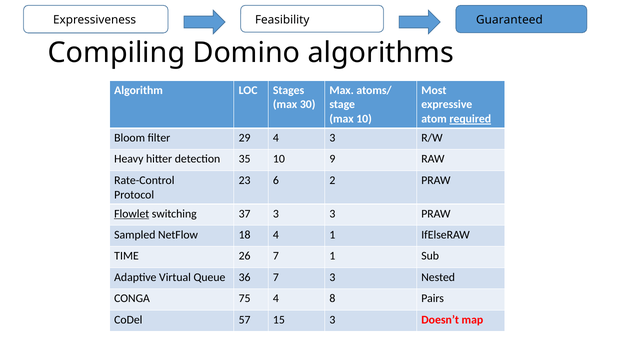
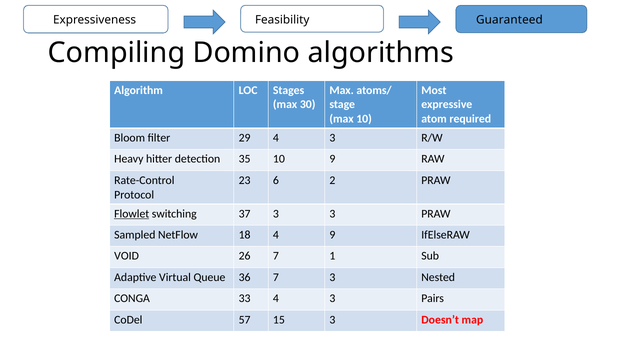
required underline: present -> none
4 1: 1 -> 9
TIME: TIME -> VOID
75: 75 -> 33
8 at (332, 299): 8 -> 3
